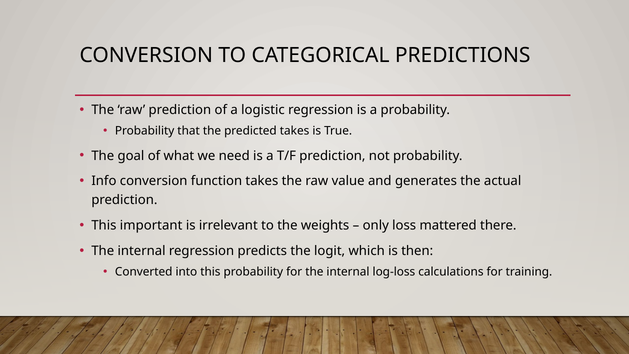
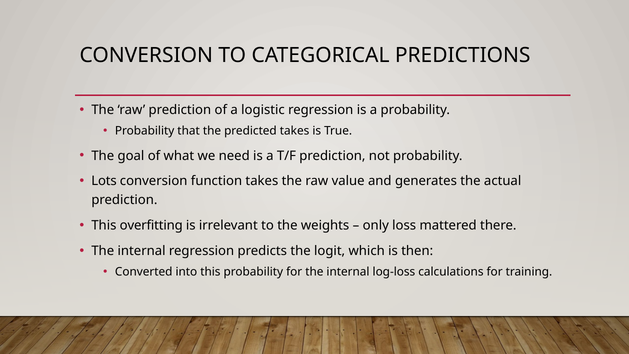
Info: Info -> Lots
important: important -> overfitting
